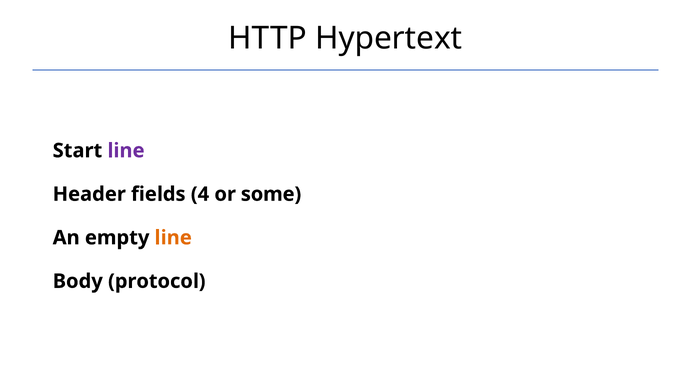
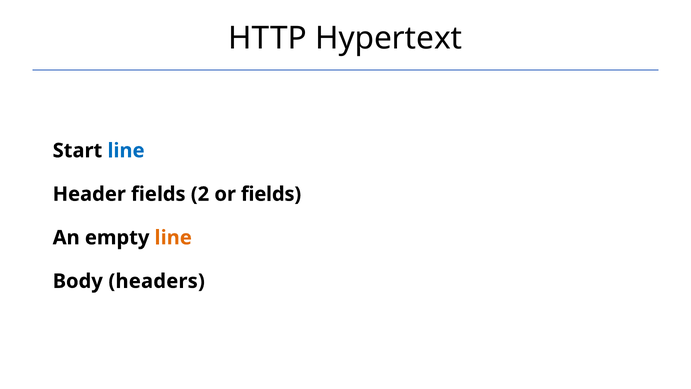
line at (126, 150) colour: purple -> blue
4: 4 -> 2
or some: some -> fields
protocol: protocol -> headers
